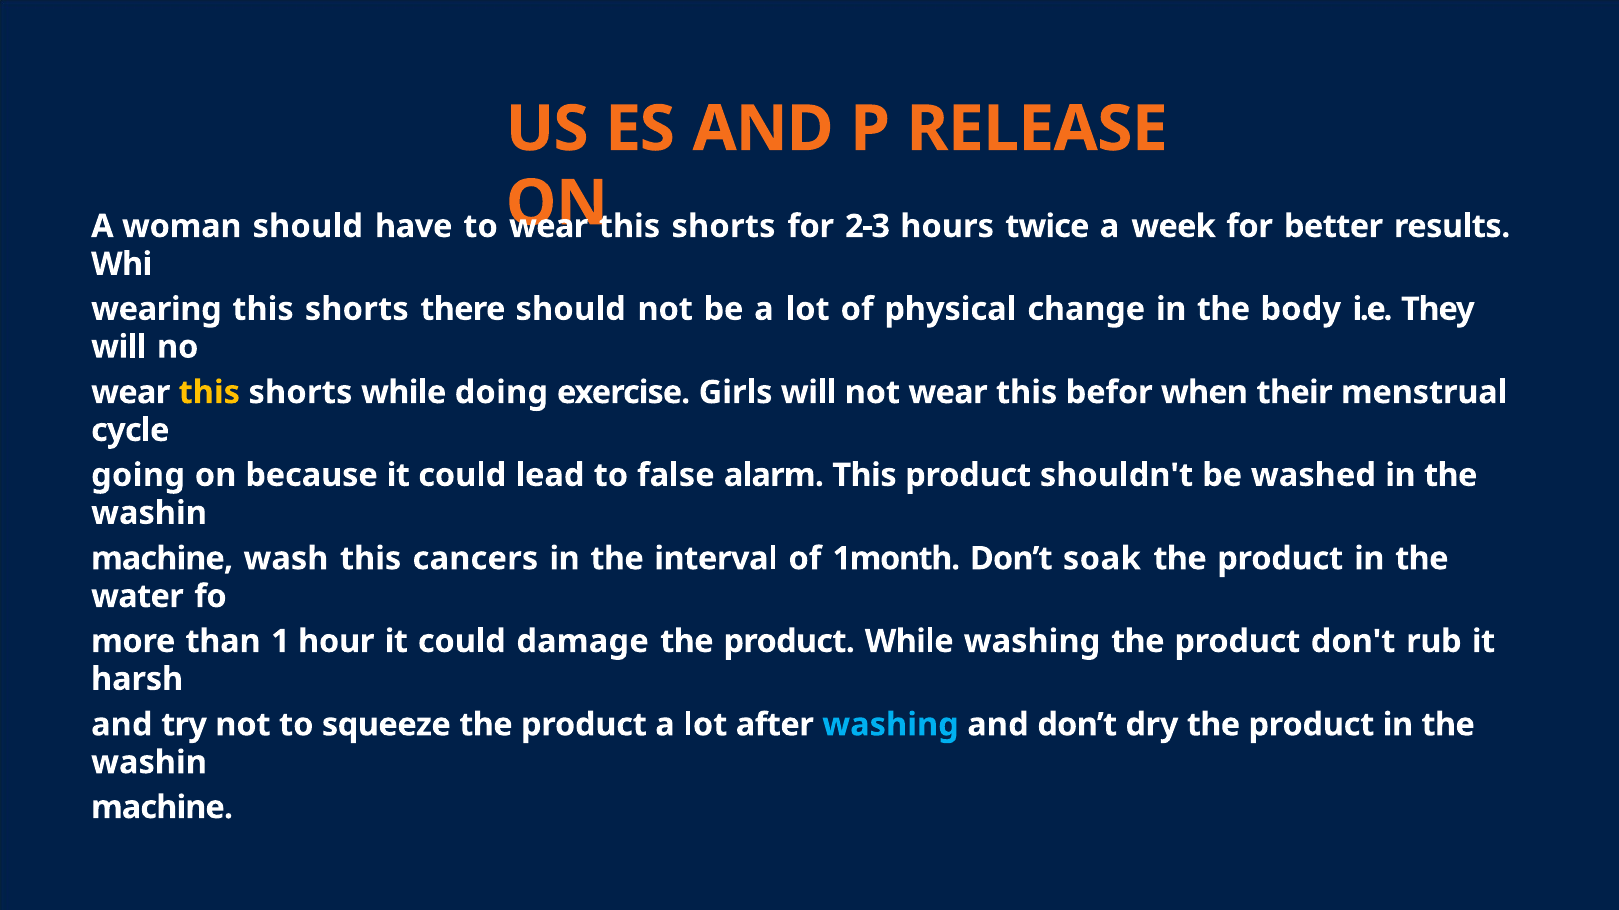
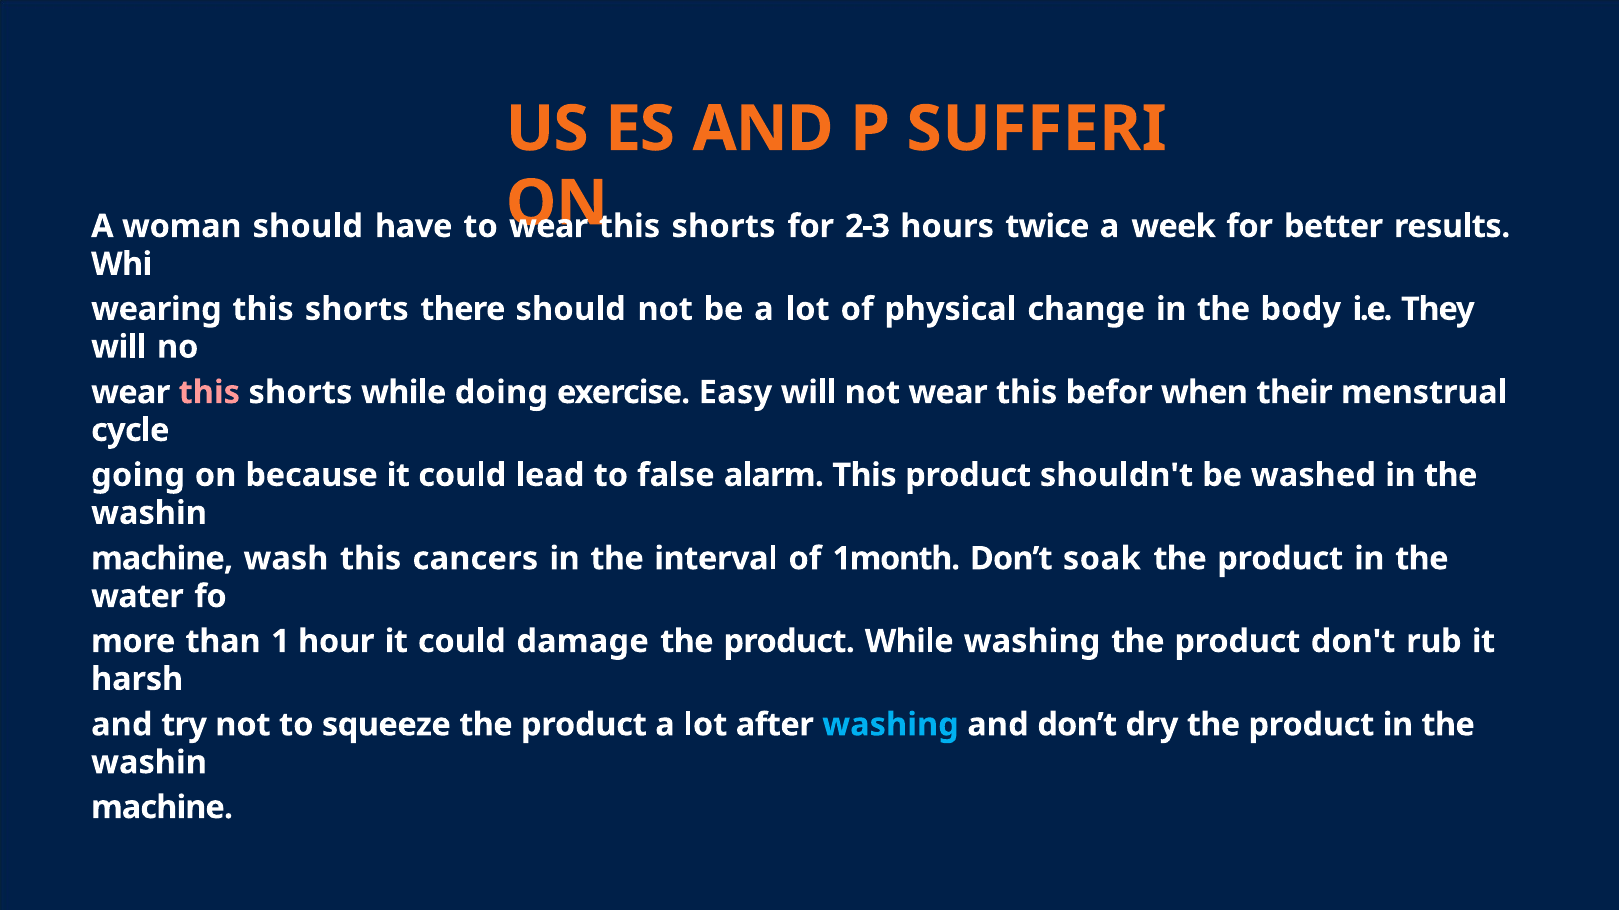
RELEASE: RELEASE -> SUFFERI
this at (209, 393) colour: yellow -> pink
Girls: Girls -> Easy
